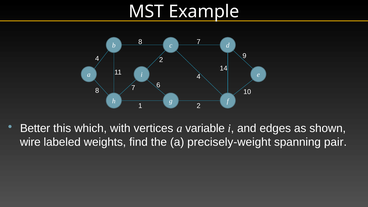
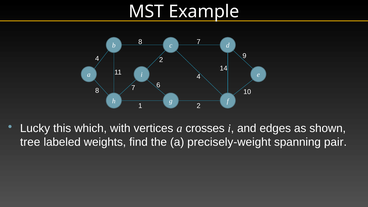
Better: Better -> Lucky
variable: variable -> crosses
wire: wire -> tree
